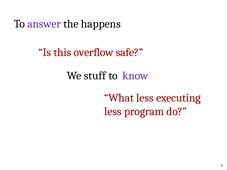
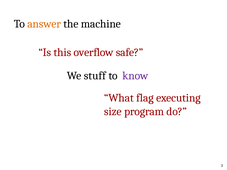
answer colour: purple -> orange
happens: happens -> machine
What less: less -> flag
less at (113, 112): less -> size
